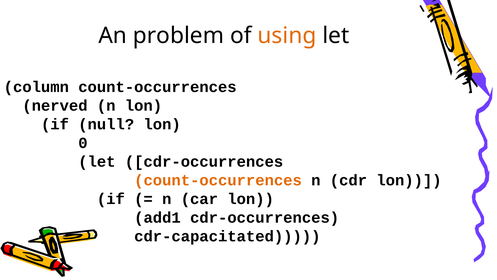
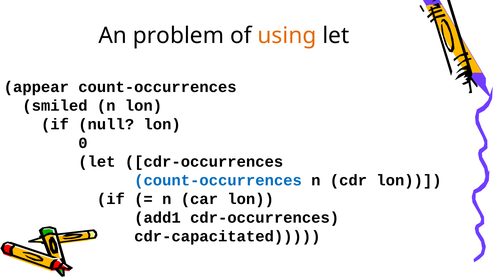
column: column -> appear
nerved: nerved -> smiled
count-occurrences at (218, 180) colour: orange -> blue
